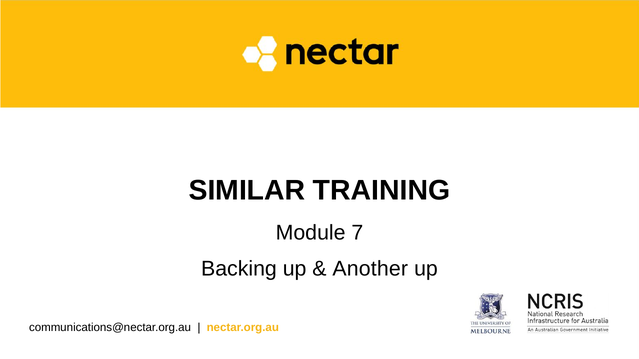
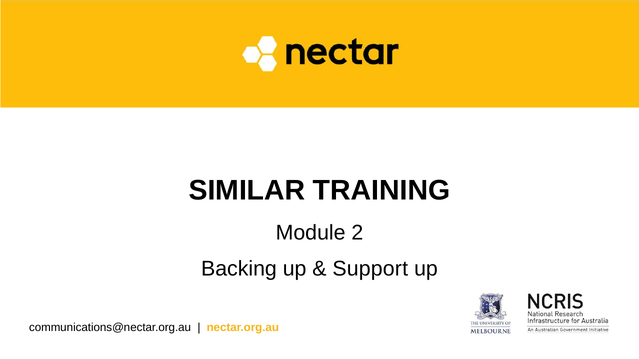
7: 7 -> 2
Another: Another -> Support
